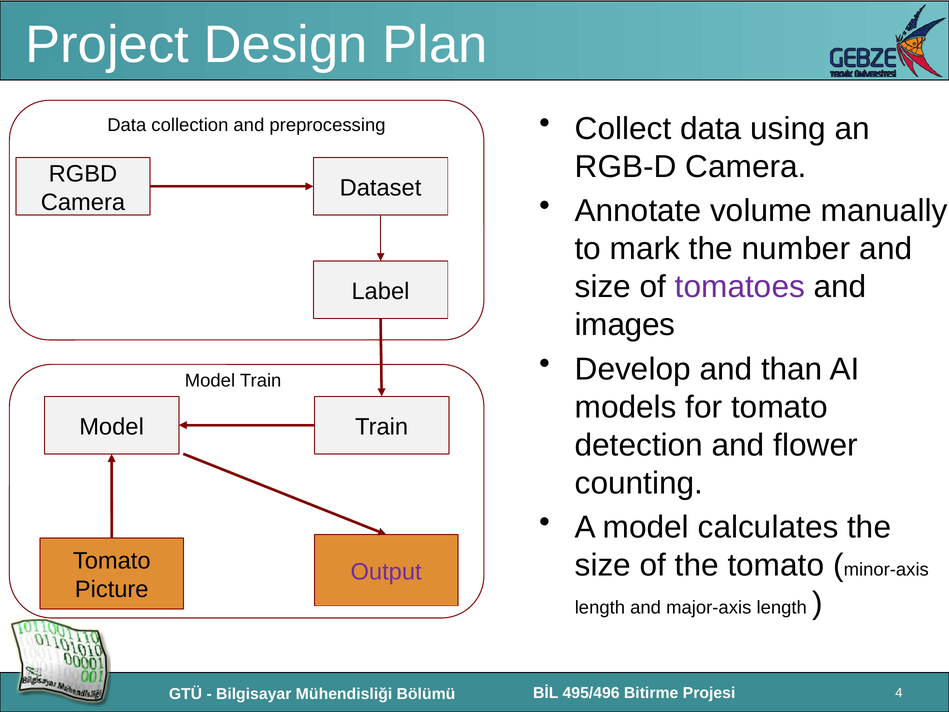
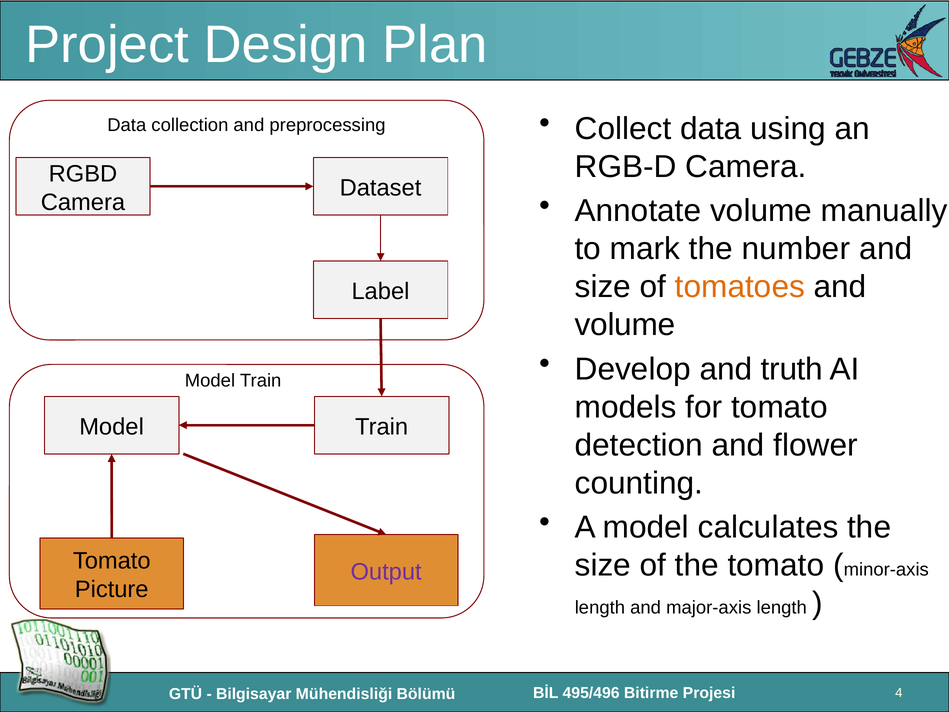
tomatoes colour: purple -> orange
images at (625, 325): images -> volume
than: than -> truth
